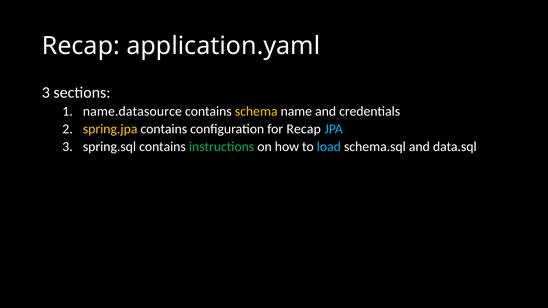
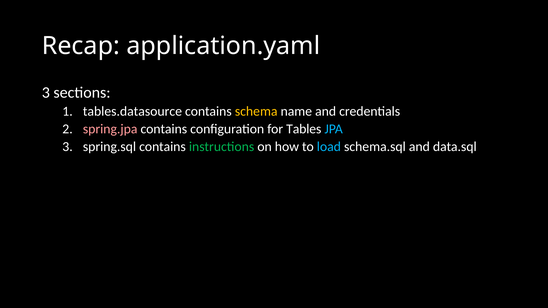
name.datasource: name.datasource -> tables.datasource
spring.jpa colour: yellow -> pink
for Recap: Recap -> Tables
